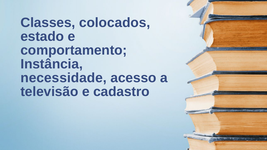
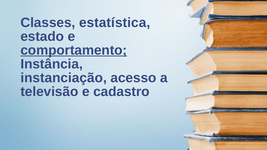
colocados: colocados -> estatística
comportamento underline: none -> present
necessidade: necessidade -> instanciação
